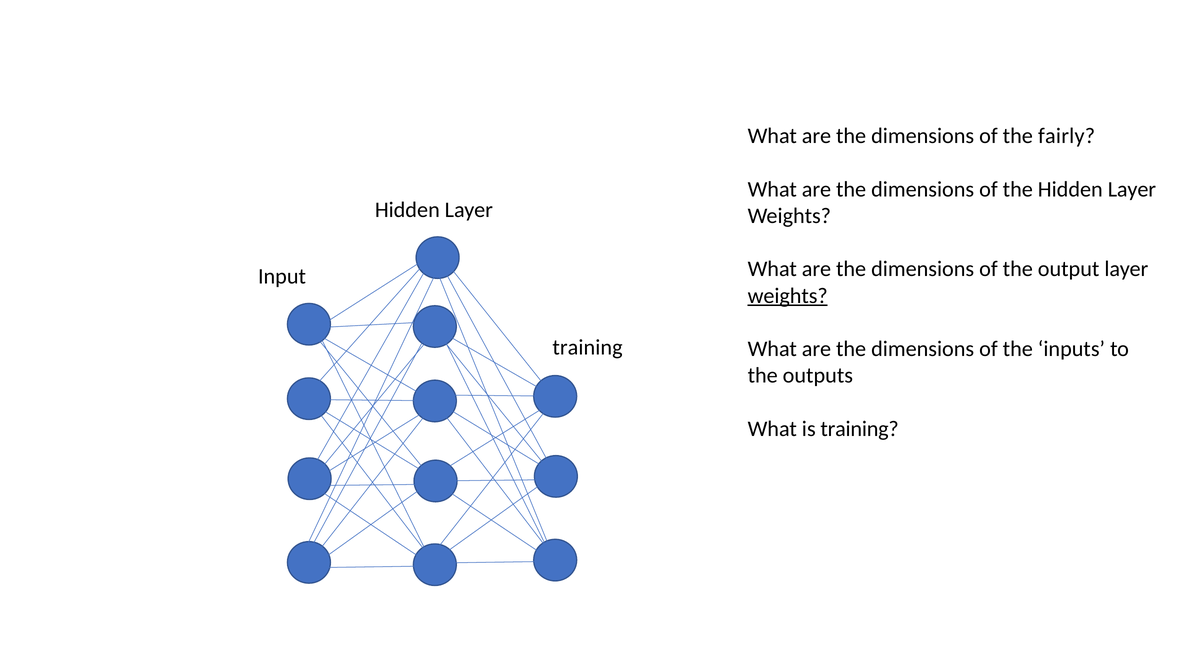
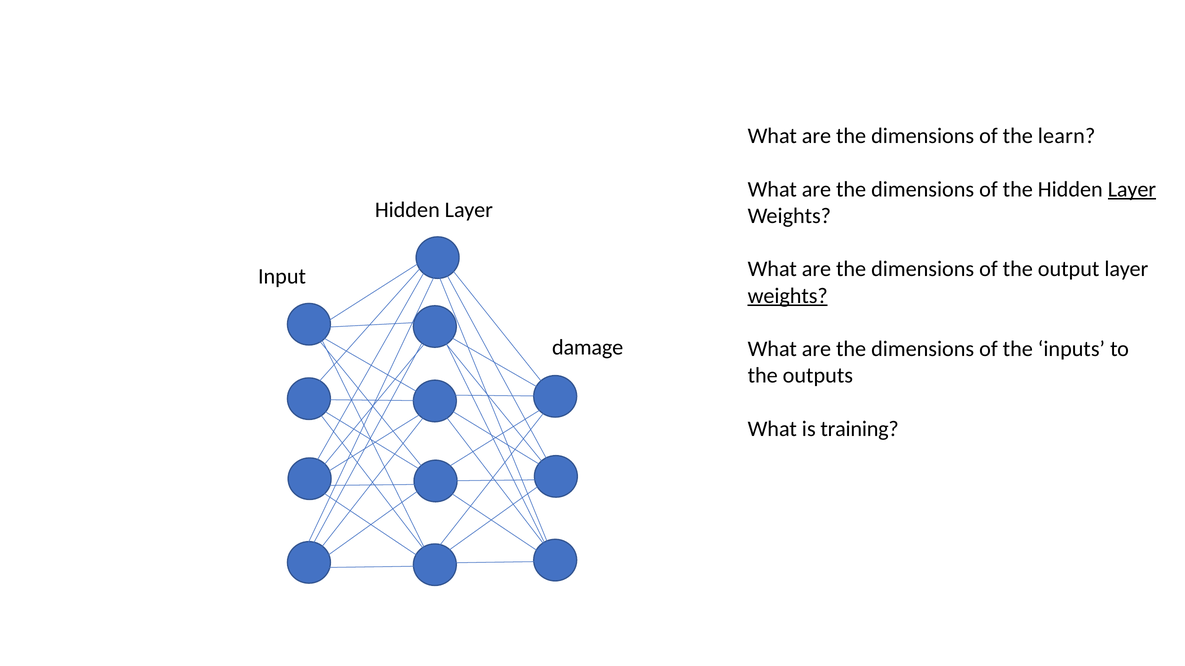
fairly: fairly -> learn
Layer at (1132, 189) underline: none -> present
training at (588, 348): training -> damage
